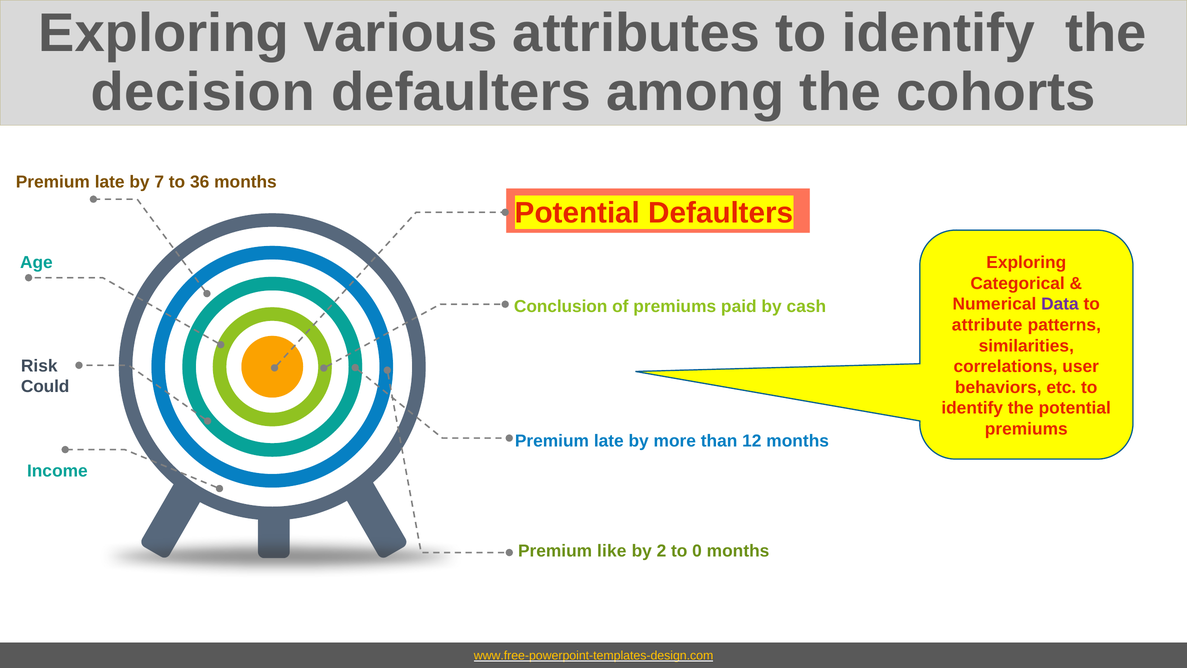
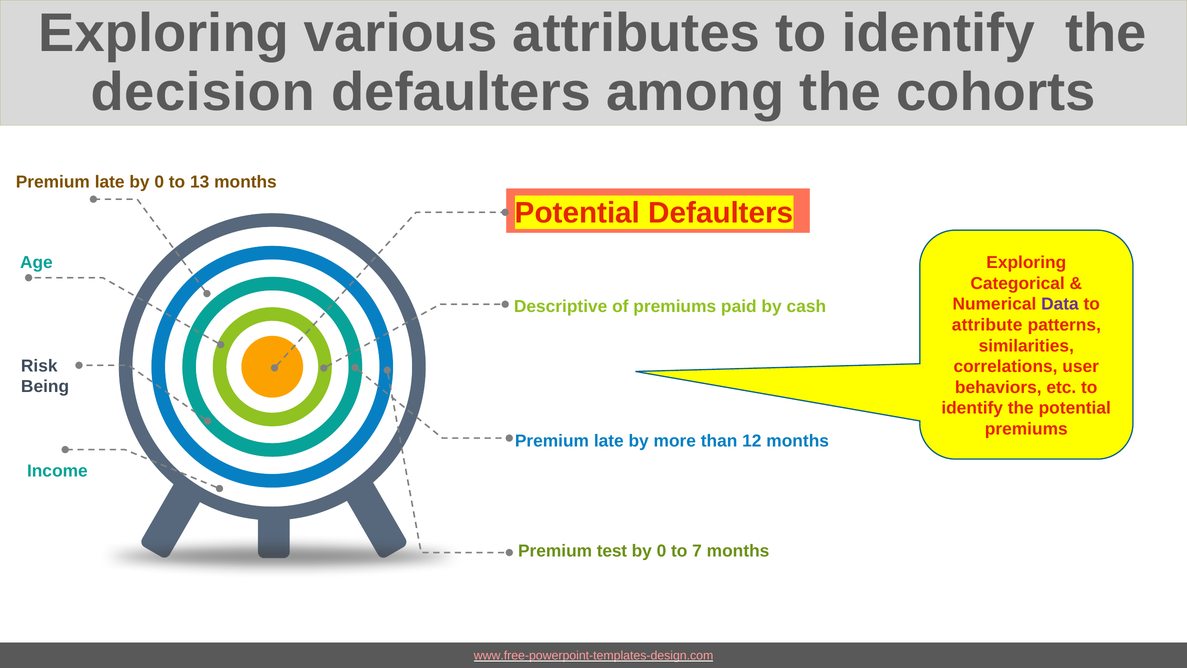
late by 7: 7 -> 0
36: 36 -> 13
Conclusion: Conclusion -> Descriptive
Could: Could -> Being
like: like -> test
2 at (661, 551): 2 -> 0
0: 0 -> 7
www.free-powerpoint-templates-design.com colour: yellow -> pink
